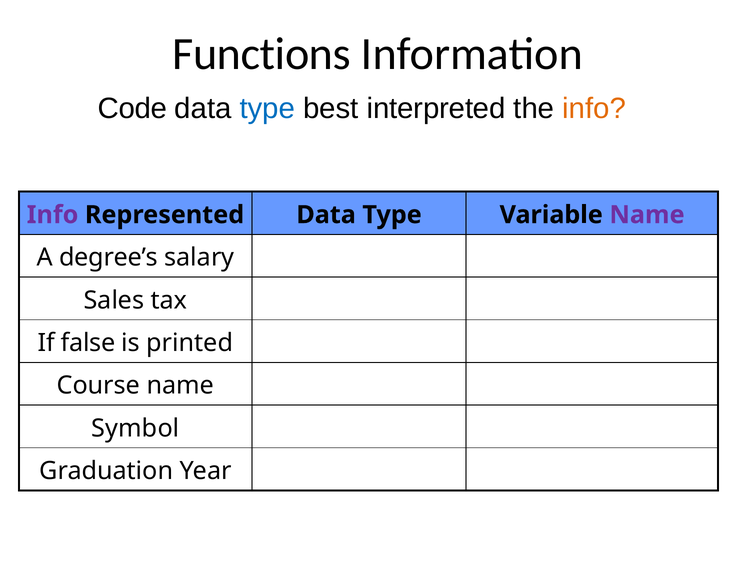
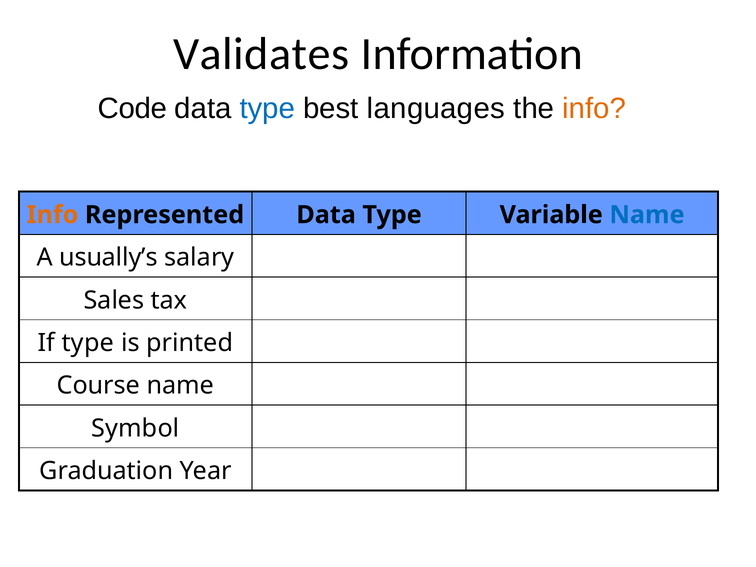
Functions: Functions -> Validates
interpreted: interpreted -> languages
Info at (53, 215) colour: purple -> orange
Name at (647, 215) colour: purple -> blue
degree’s: degree’s -> usually’s
If false: false -> type
